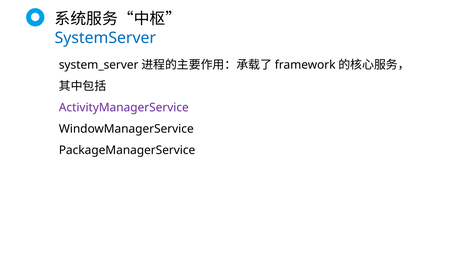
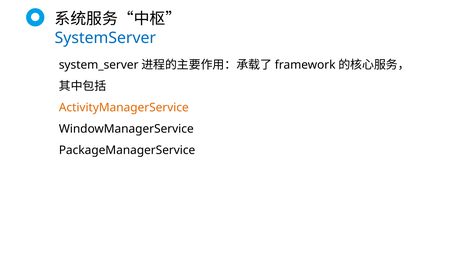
ActivityManagerService colour: purple -> orange
